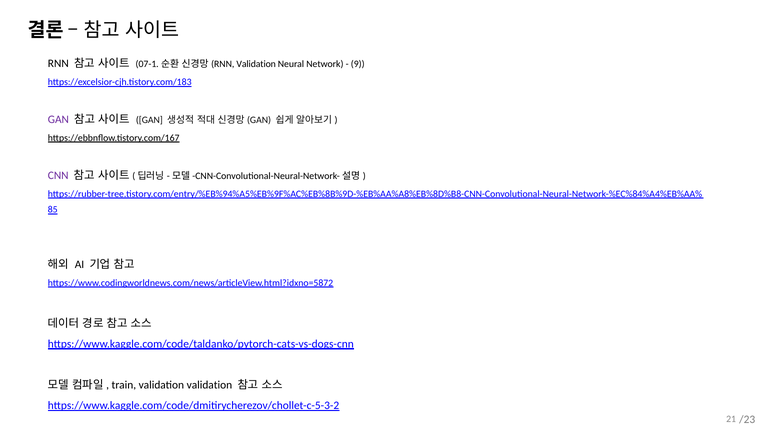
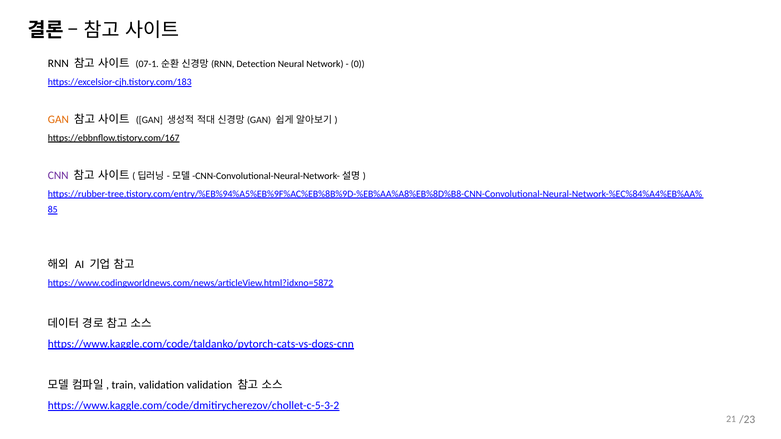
Validation at (256, 64): Validation -> Detection
9: 9 -> 0
GAN at (58, 120) colour: purple -> orange
